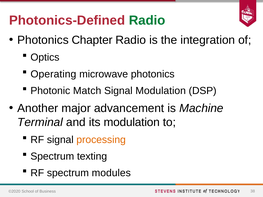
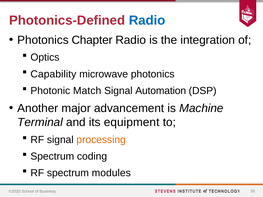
Radio at (147, 20) colour: green -> blue
Operating: Operating -> Capability
Signal Modulation: Modulation -> Automation
its modulation: modulation -> equipment
texting: texting -> coding
